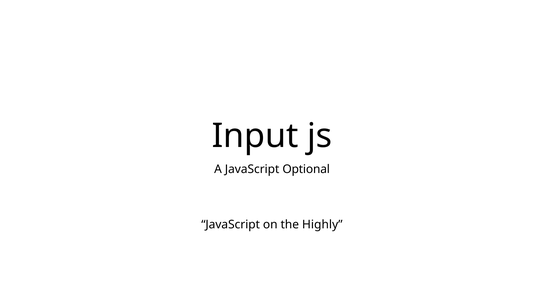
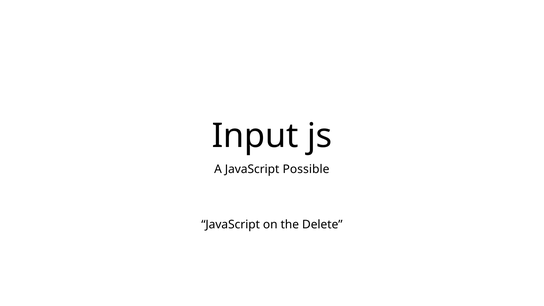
Optional: Optional -> Possible
Highly: Highly -> Delete
